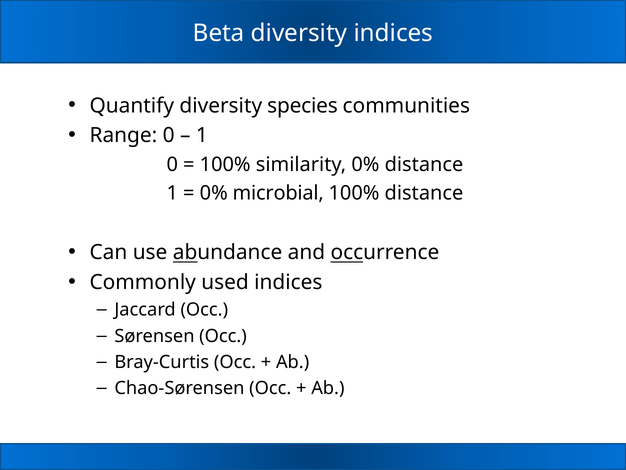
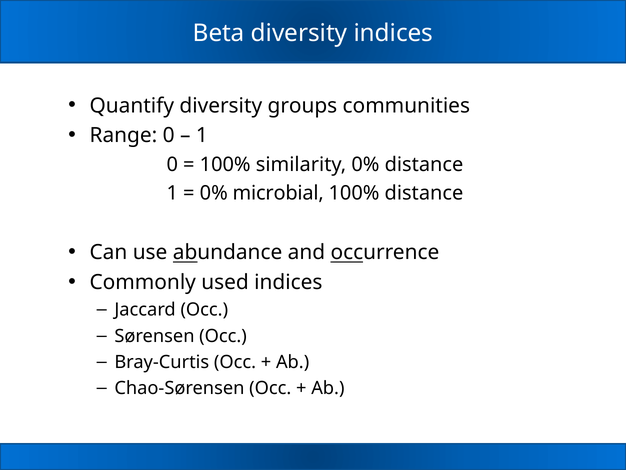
species: species -> groups
